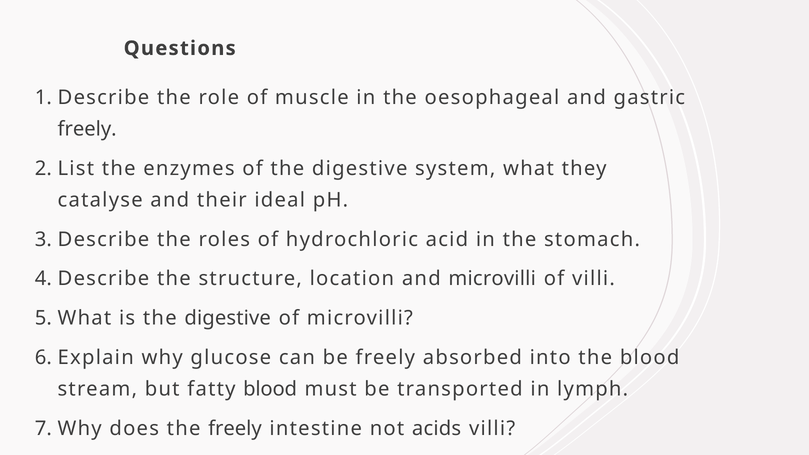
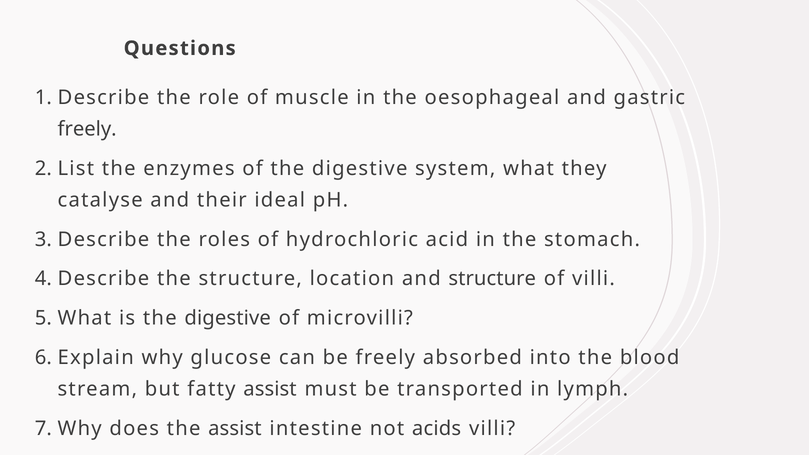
and microvilli: microvilli -> structure
fatty blood: blood -> assist
the freely: freely -> assist
